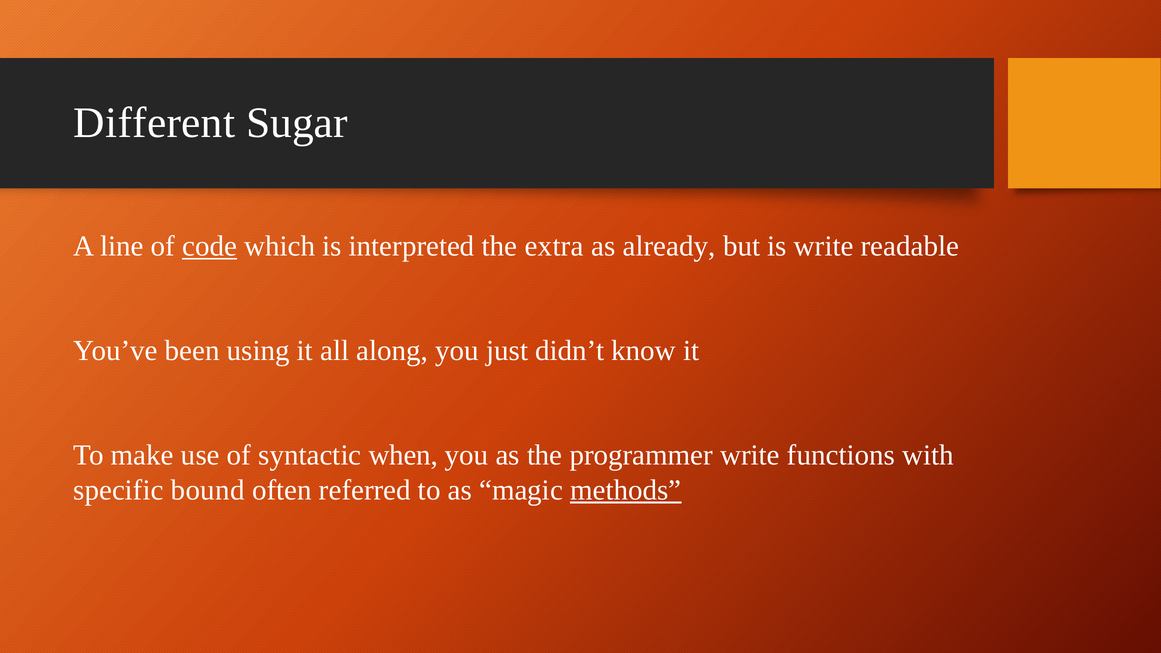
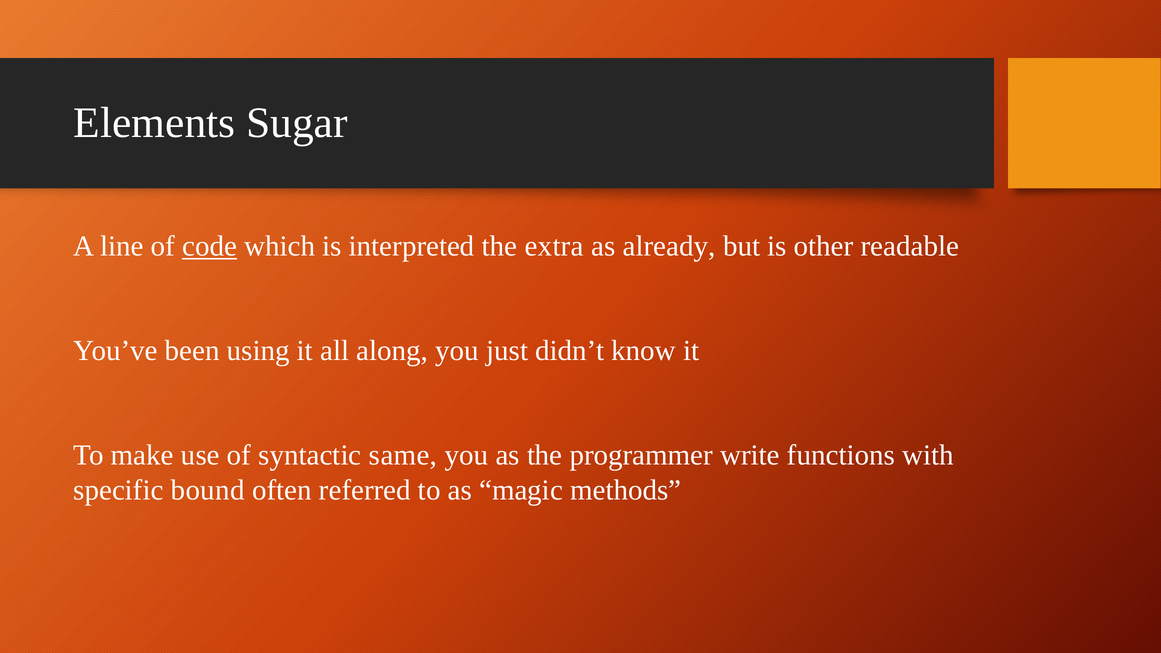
Different: Different -> Elements
is write: write -> other
when: when -> same
methods underline: present -> none
